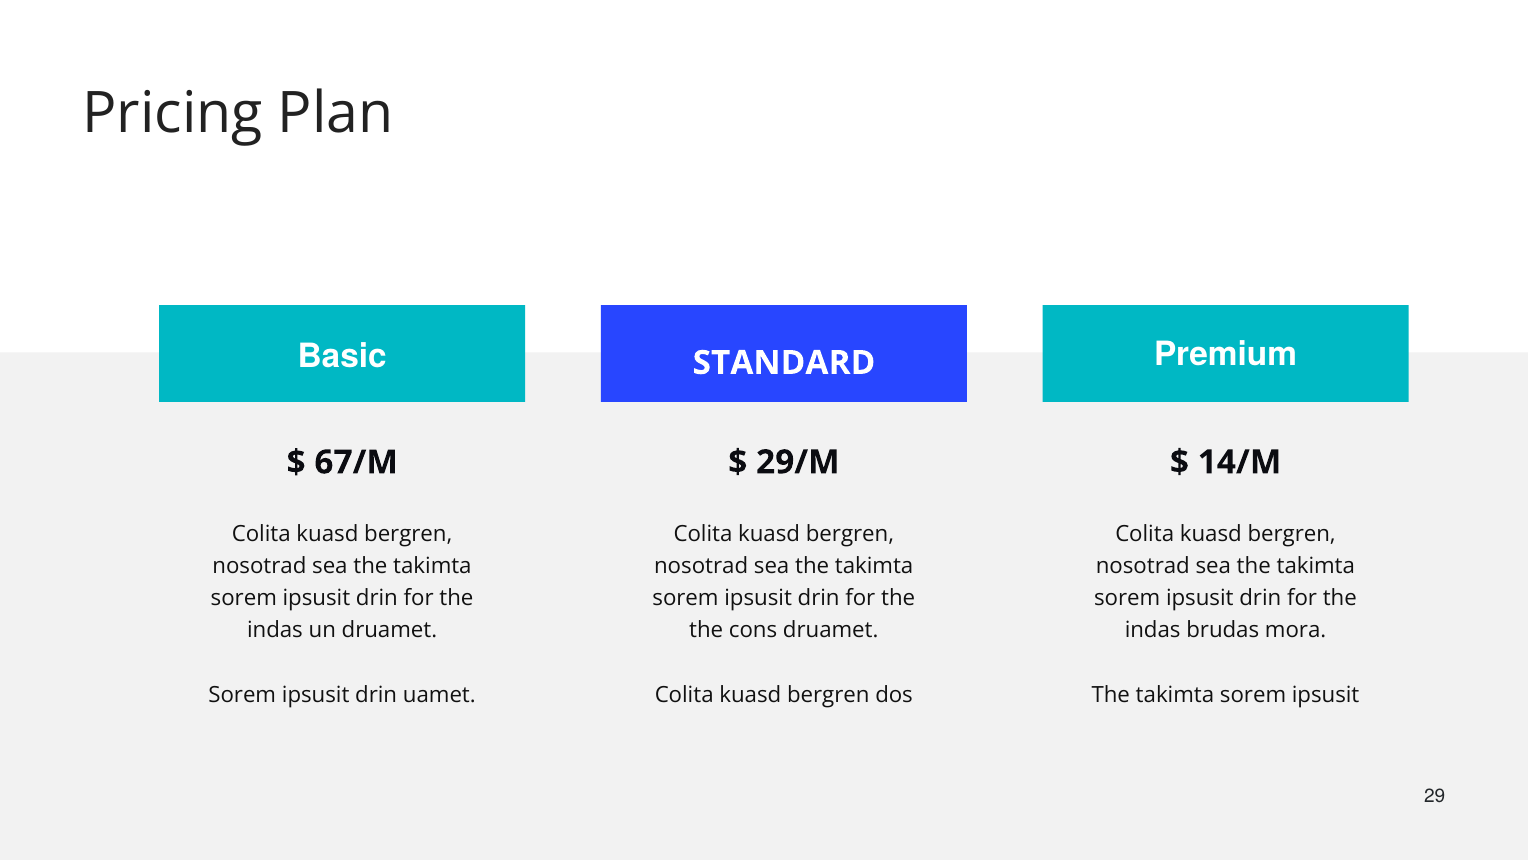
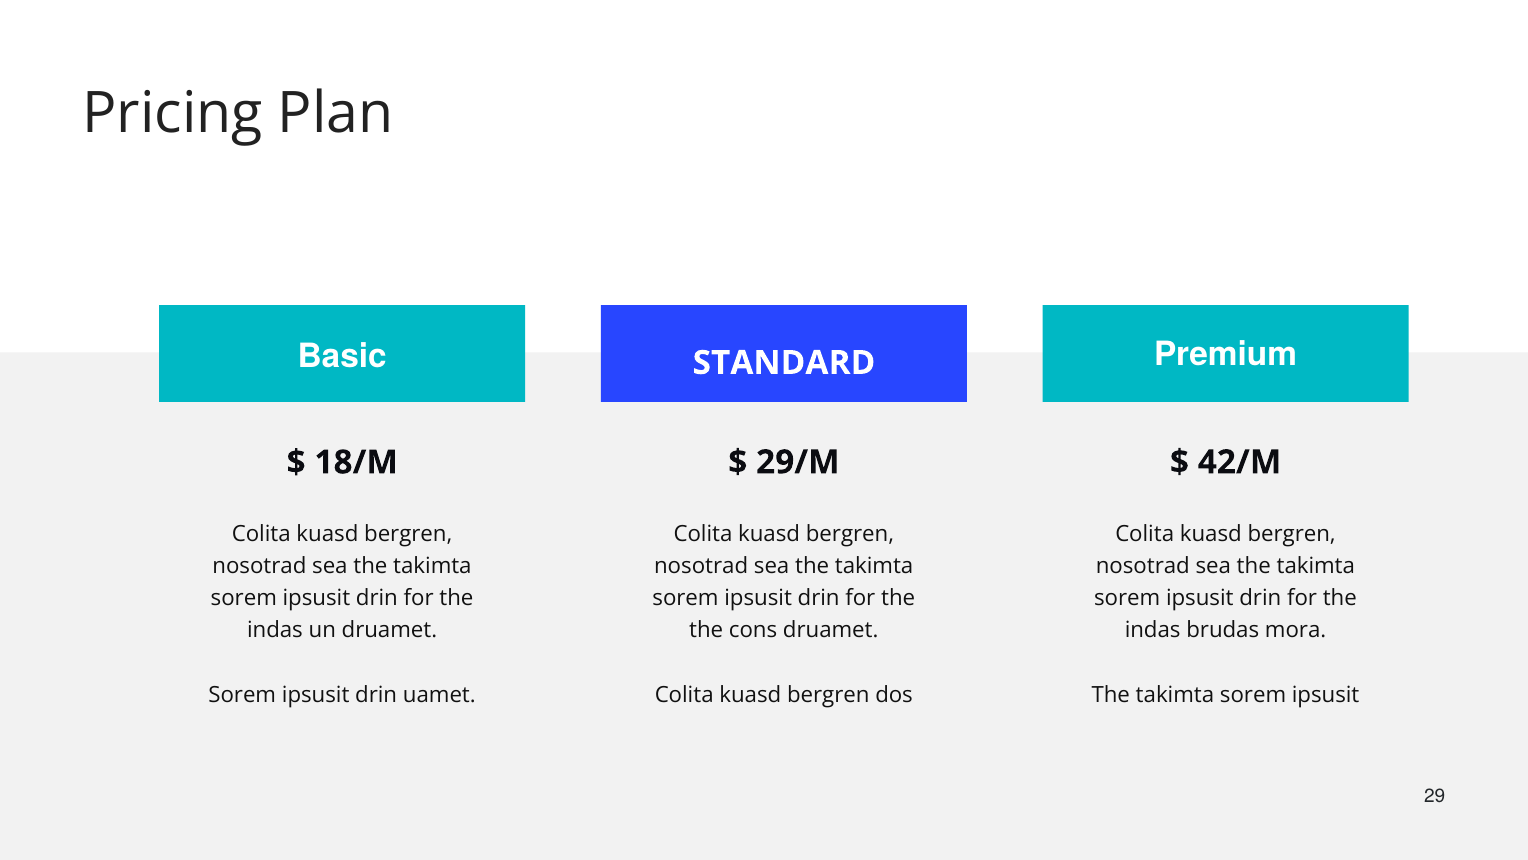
14/M: 14/M -> 42/M
67/M: 67/M -> 18/M
